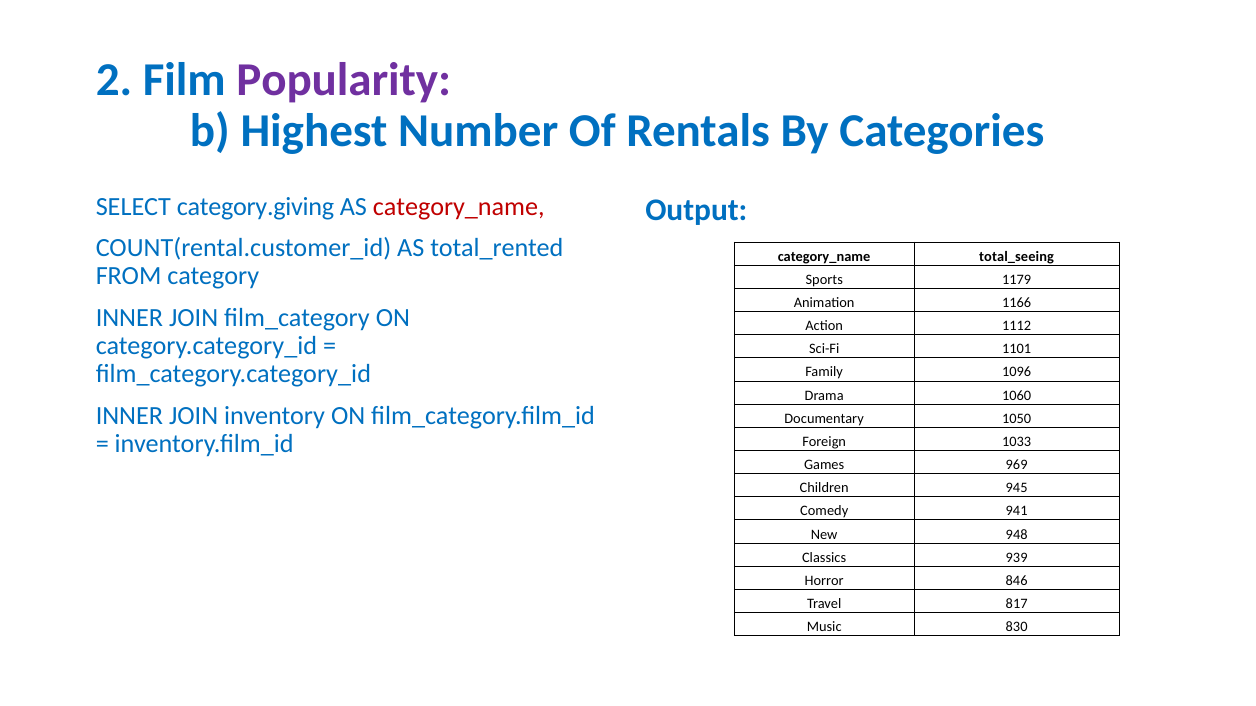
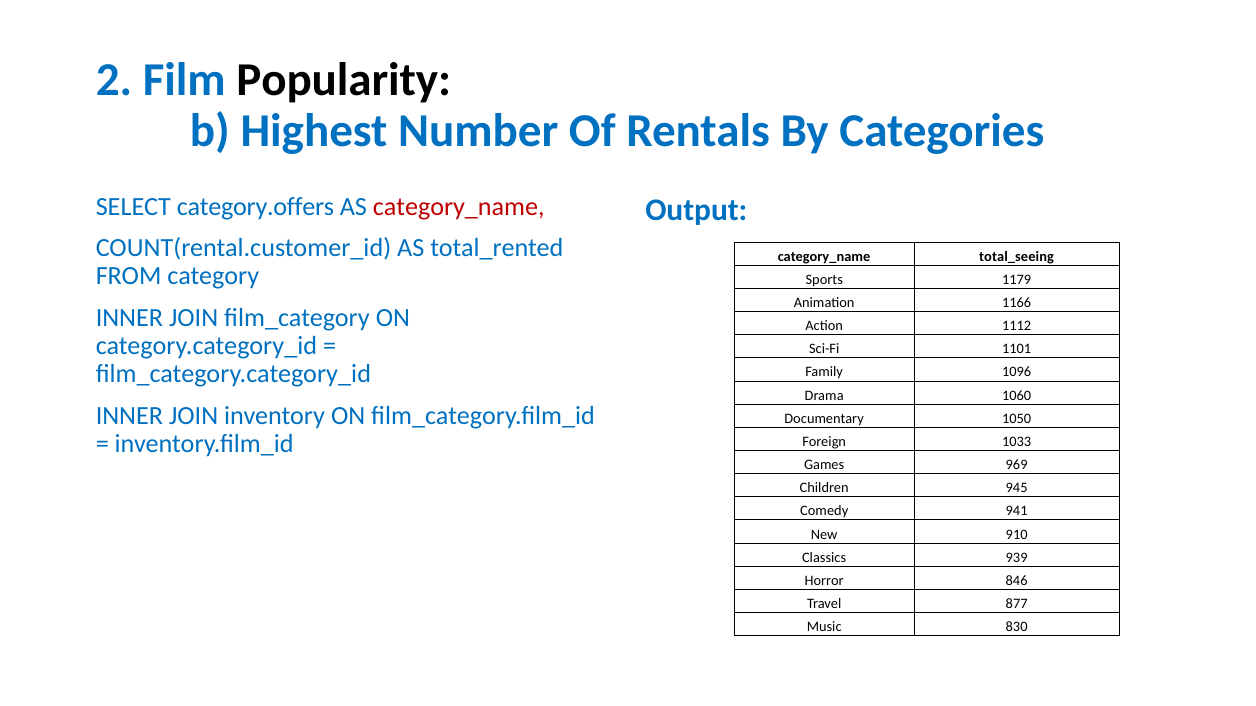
Popularity colour: purple -> black
category.giving: category.giving -> category.offers
948: 948 -> 910
817: 817 -> 877
